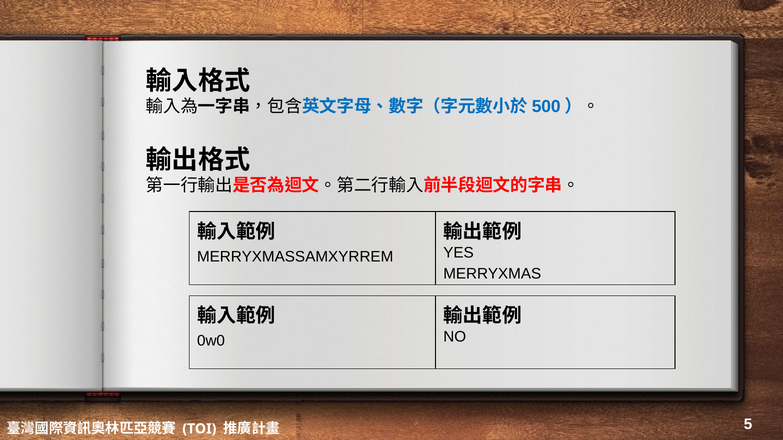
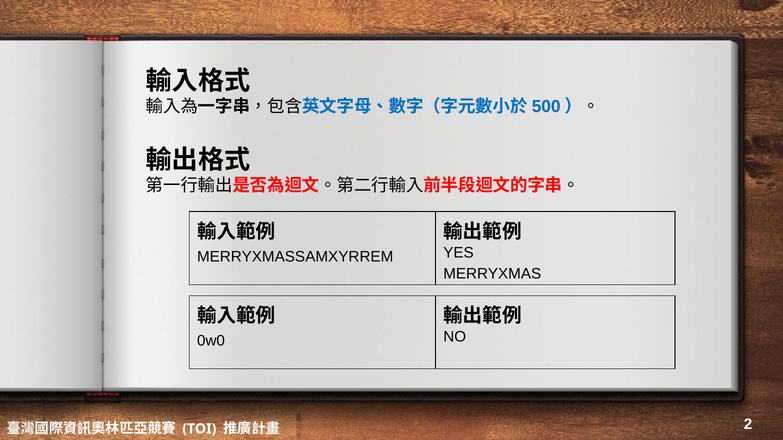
5: 5 -> 2
